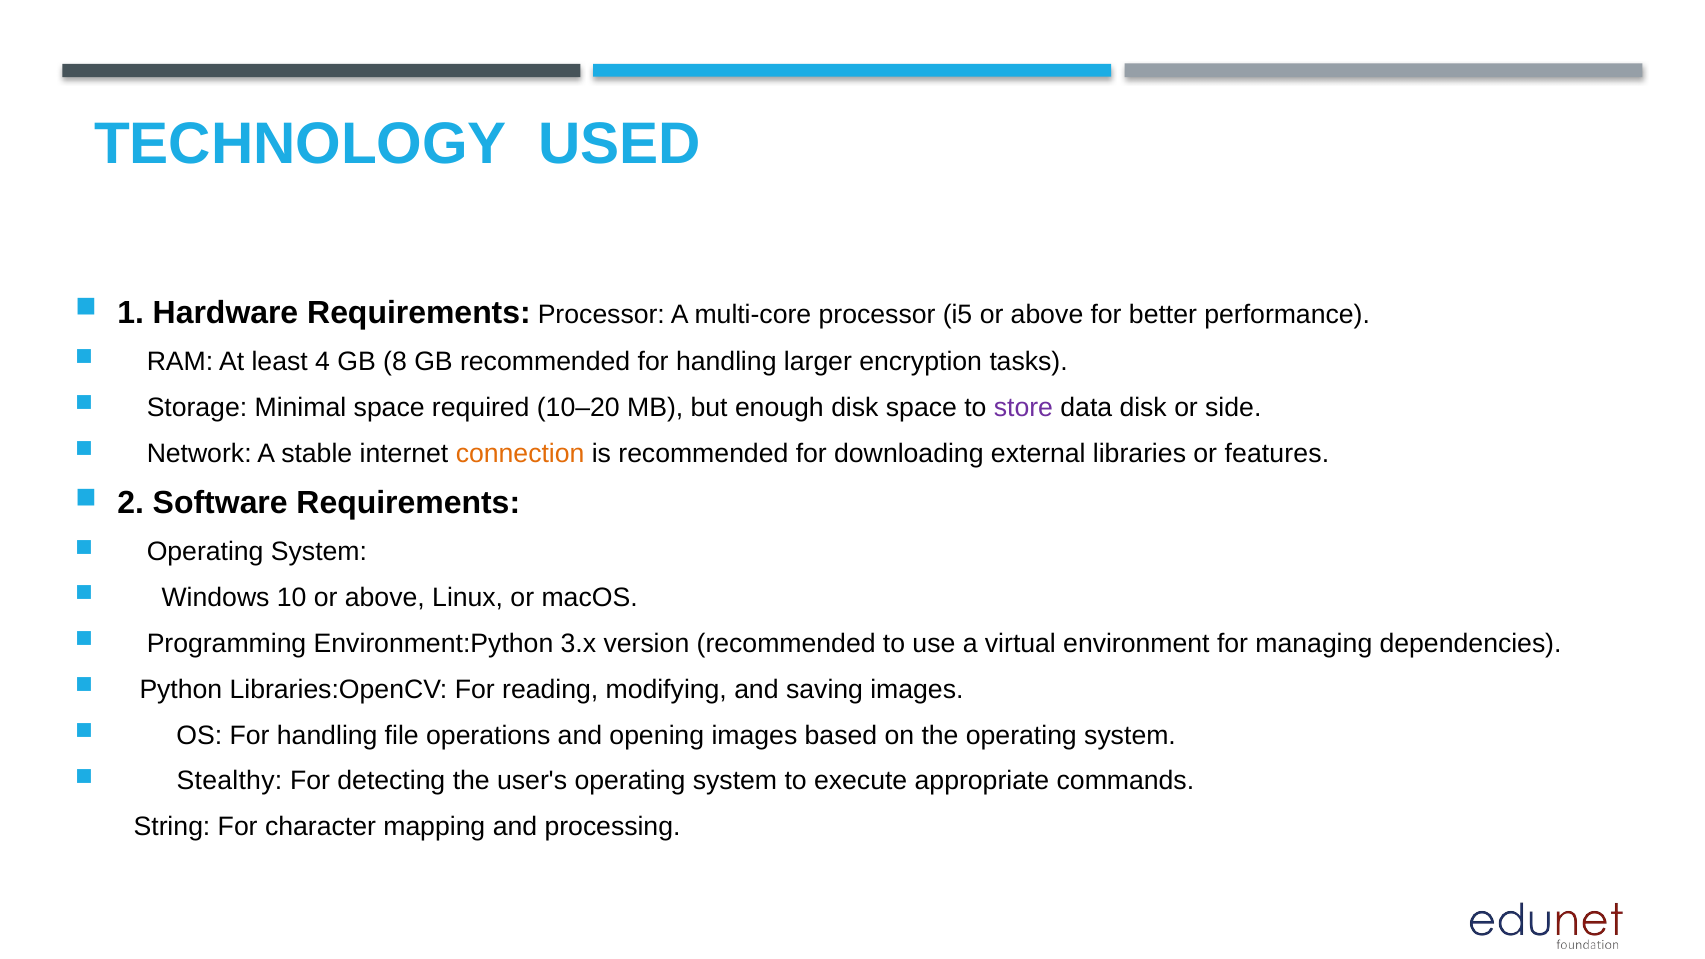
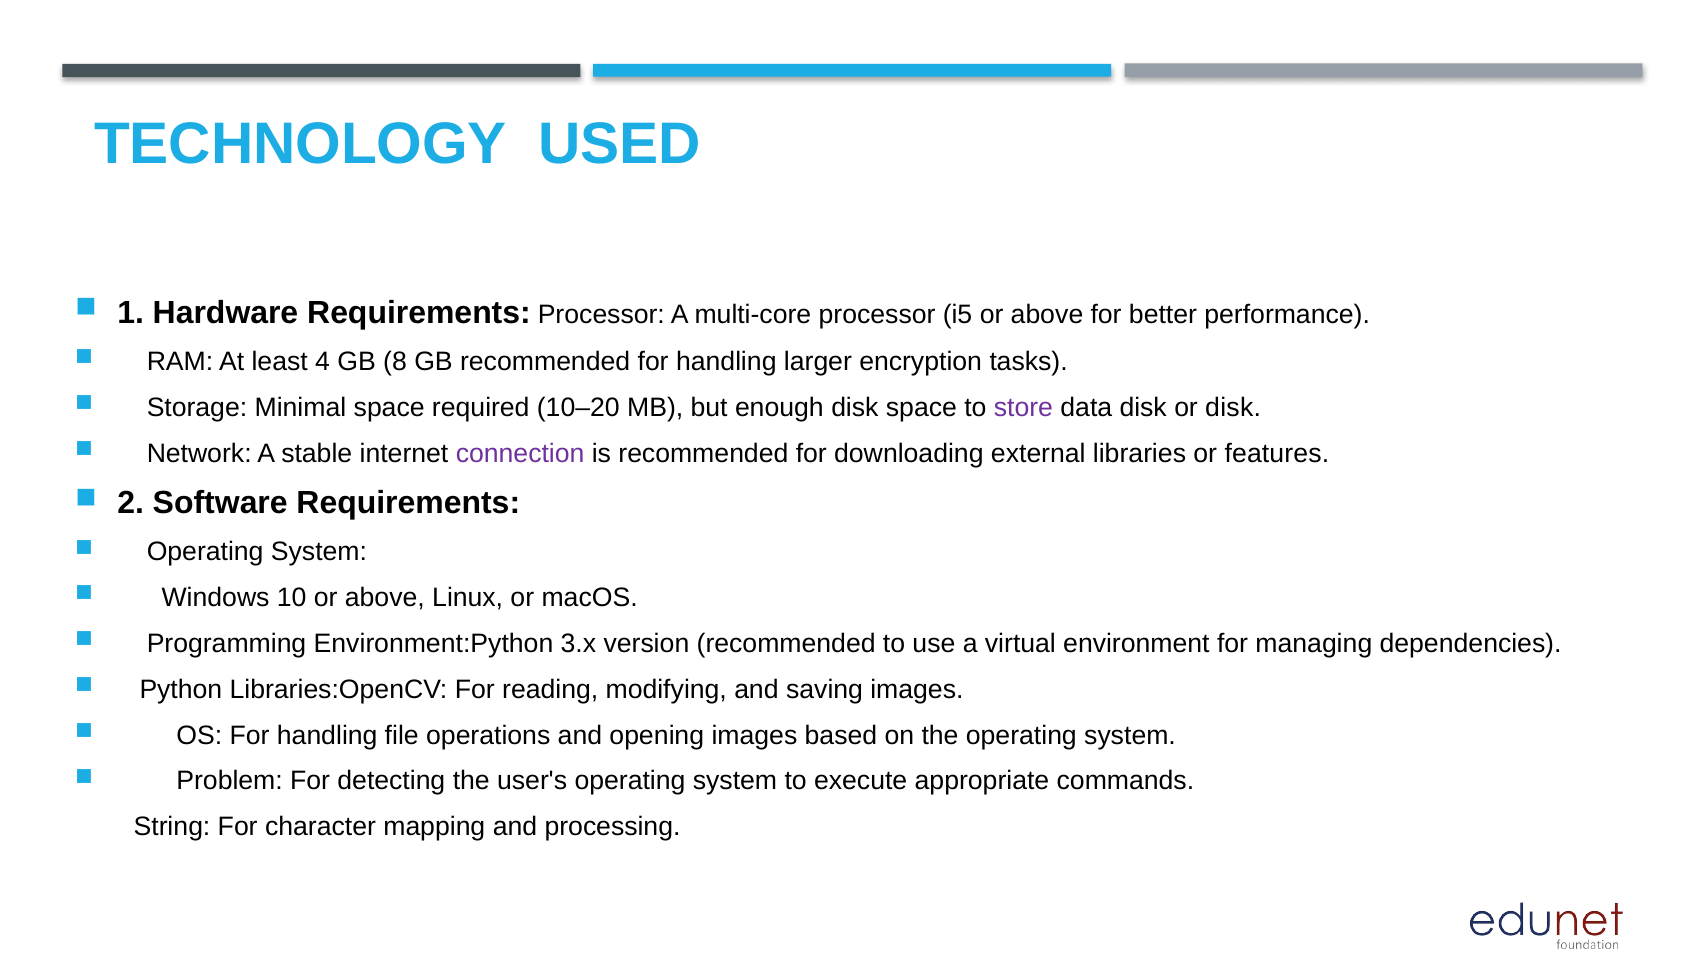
or side: side -> disk
connection colour: orange -> purple
Stealthy: Stealthy -> Problem
